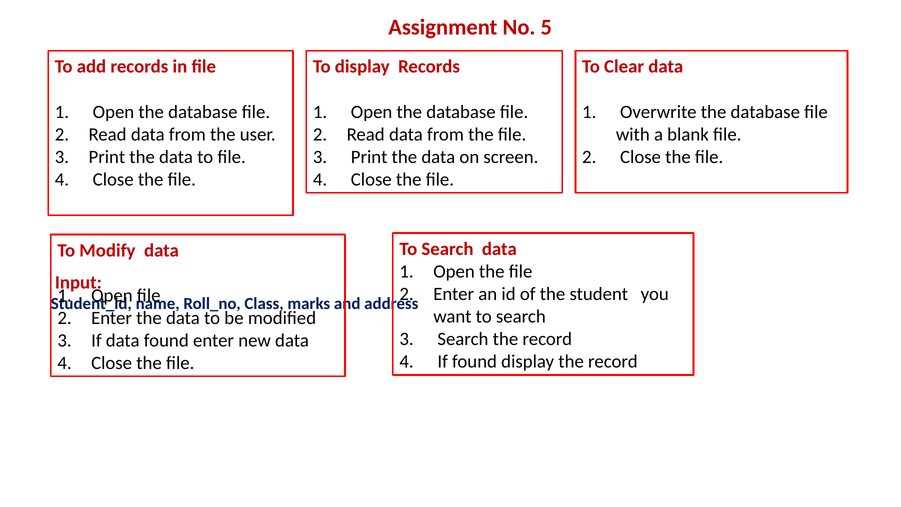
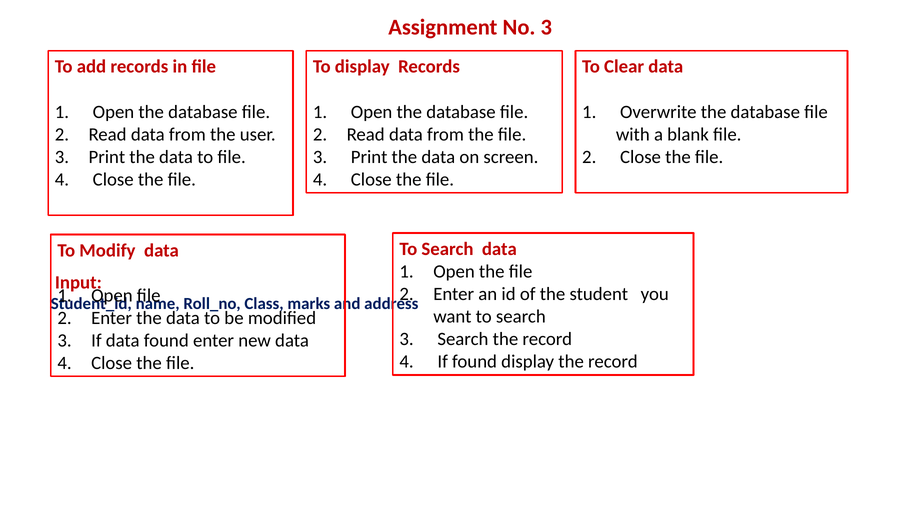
No 5: 5 -> 3
